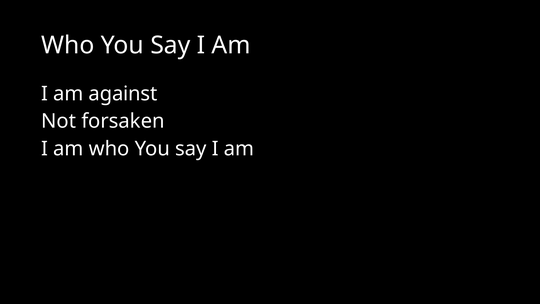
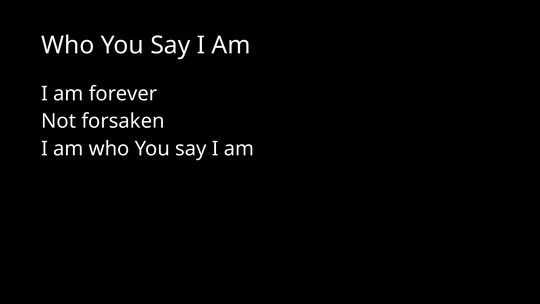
against: against -> forever
